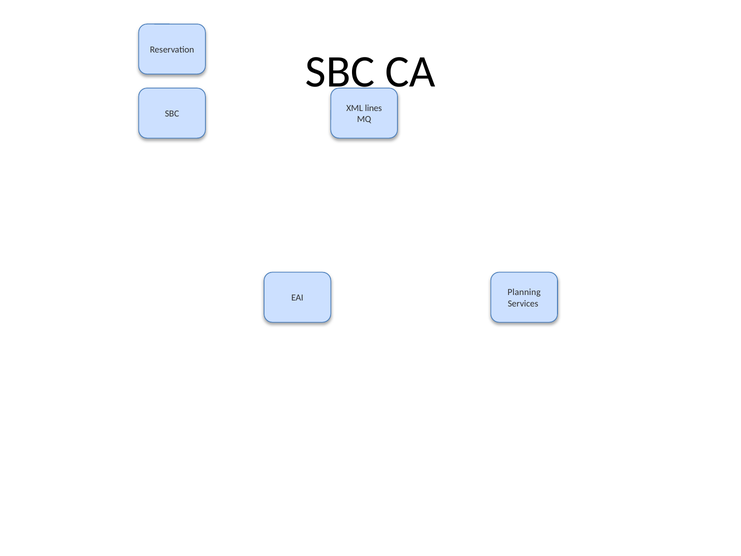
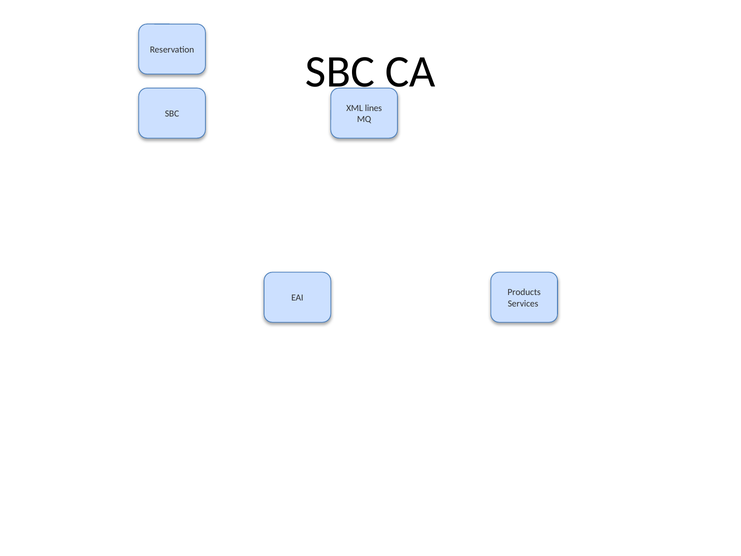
Planning: Planning -> Products
